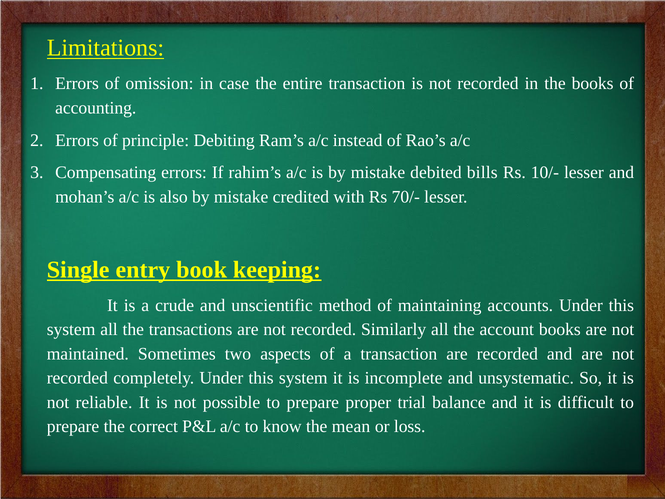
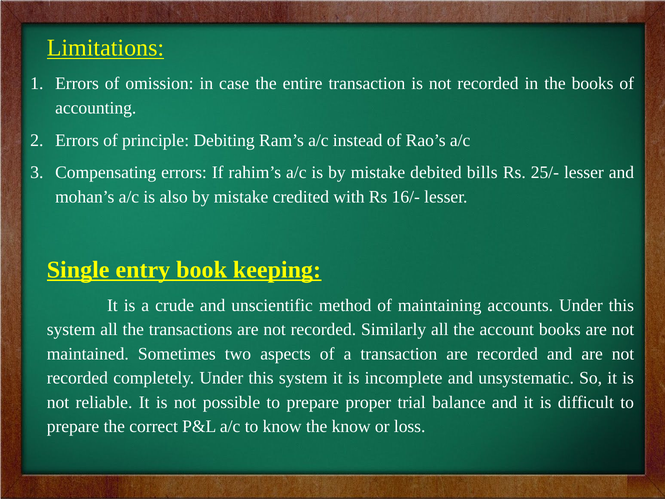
10/-: 10/- -> 25/-
70/-: 70/- -> 16/-
the mean: mean -> know
